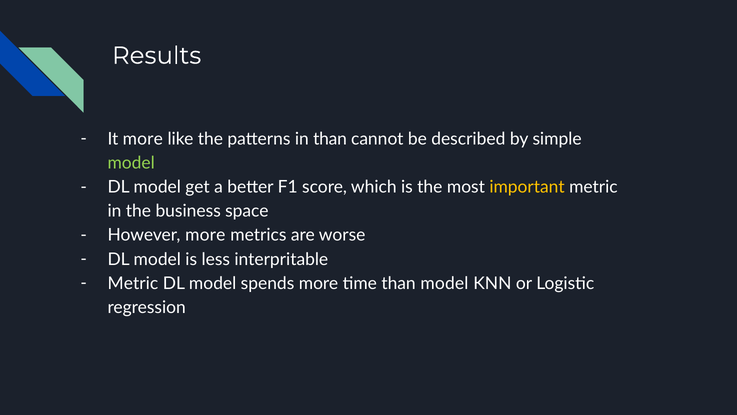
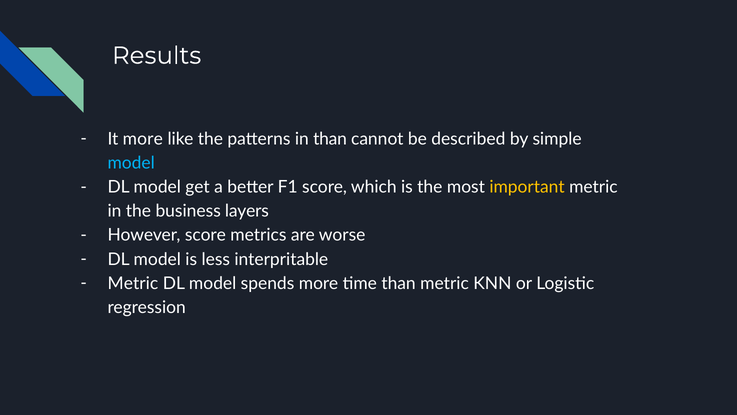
model at (131, 163) colour: light green -> light blue
space: space -> layers
However more: more -> score
than model: model -> metric
